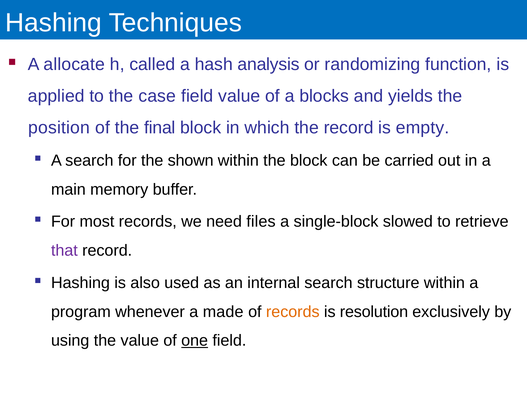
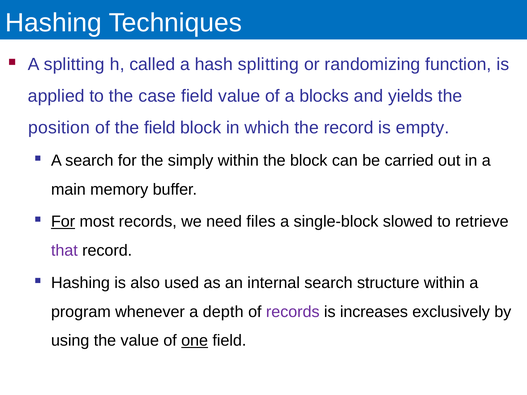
A allocate: allocate -> splitting
hash analysis: analysis -> splitting
the final: final -> field
shown: shown -> simply
For at (63, 222) underline: none -> present
made: made -> depth
records at (293, 312) colour: orange -> purple
resolution: resolution -> increases
